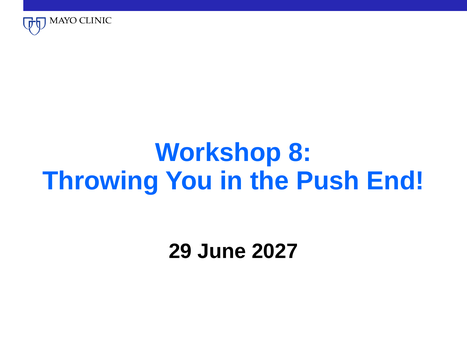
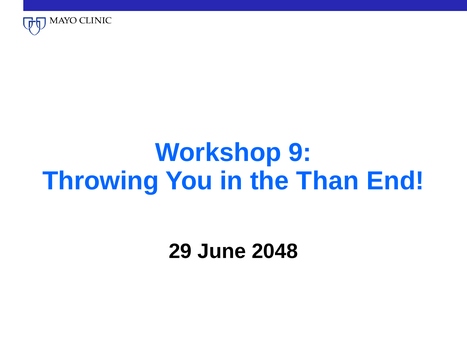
8: 8 -> 9
Push: Push -> Than
2027: 2027 -> 2048
